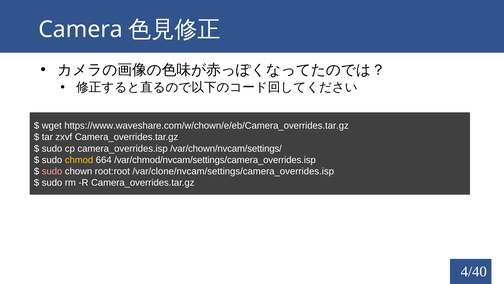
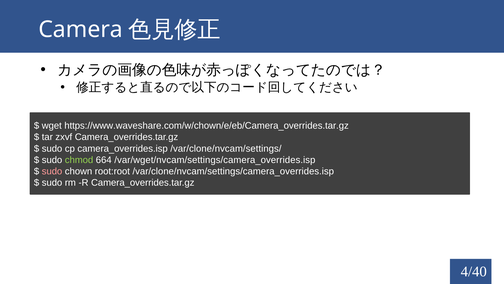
/var/chown/nvcam/settings/: /var/chown/nvcam/settings/ -> /var/clone/nvcam/settings/
chmod colour: yellow -> light green
/var/chmod/nvcam/settings/camera_overrides.isp: /var/chmod/nvcam/settings/camera_overrides.isp -> /var/wget/nvcam/settings/camera_overrides.isp
